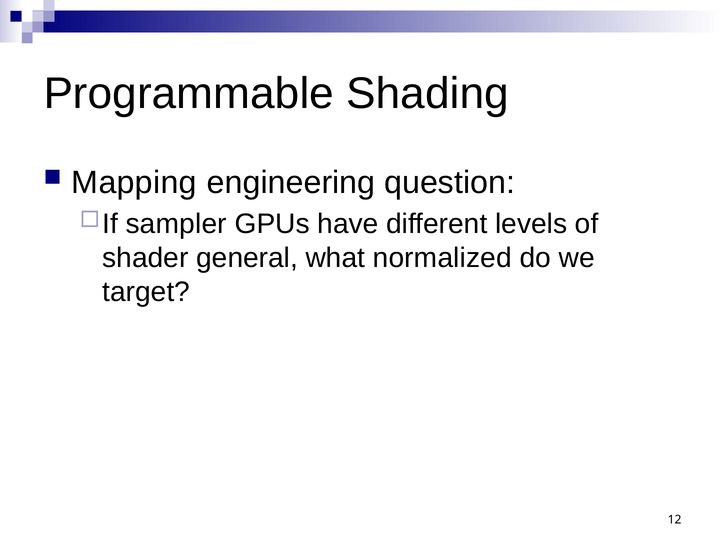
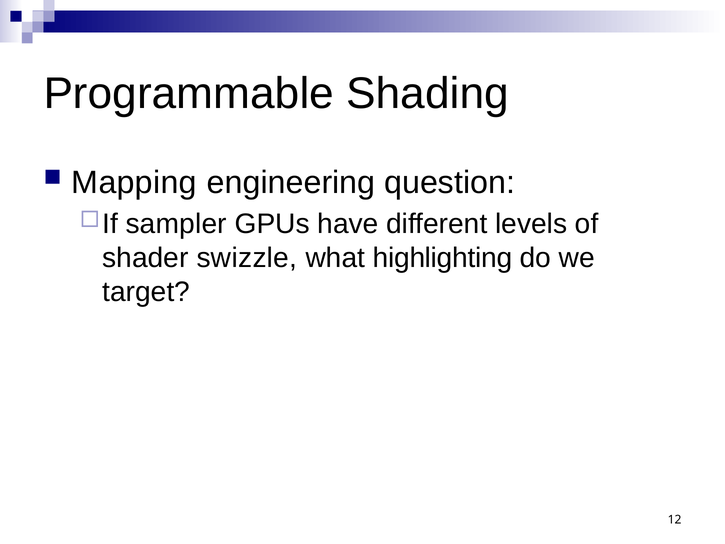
general: general -> swizzle
normalized: normalized -> highlighting
